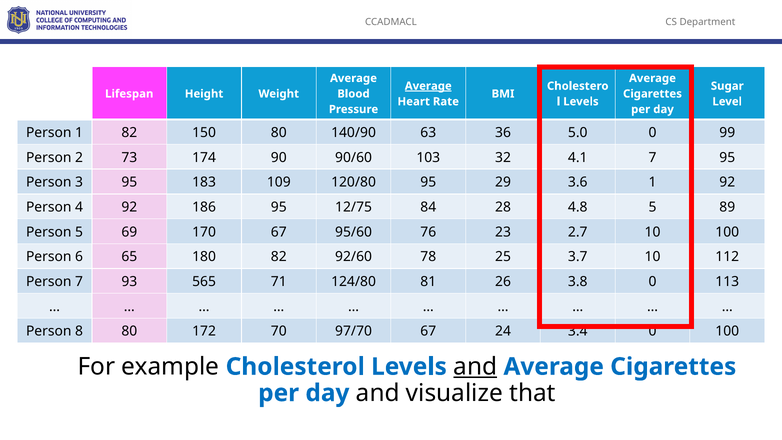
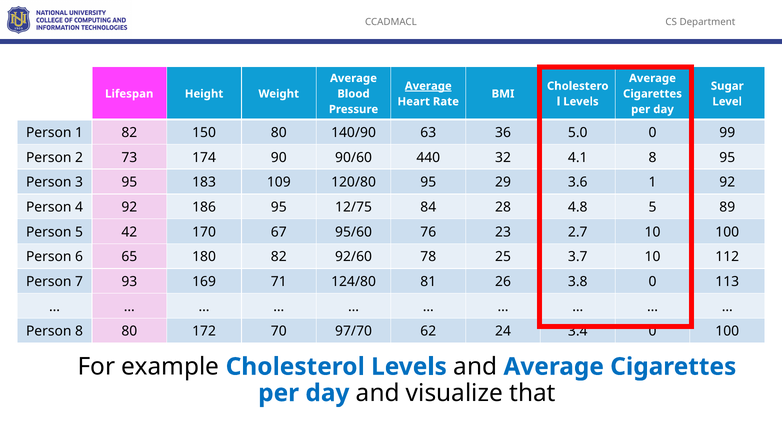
103: 103 -> 440
4.1 7: 7 -> 8
69: 69 -> 42
565: 565 -> 169
97/70 67: 67 -> 62
and at (475, 367) underline: present -> none
